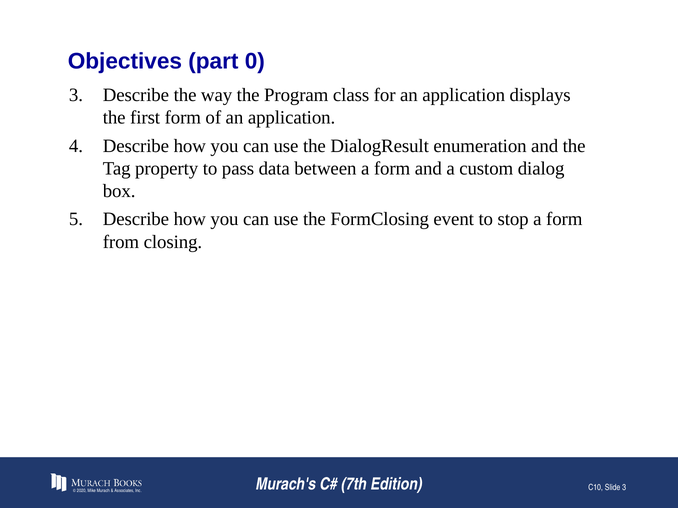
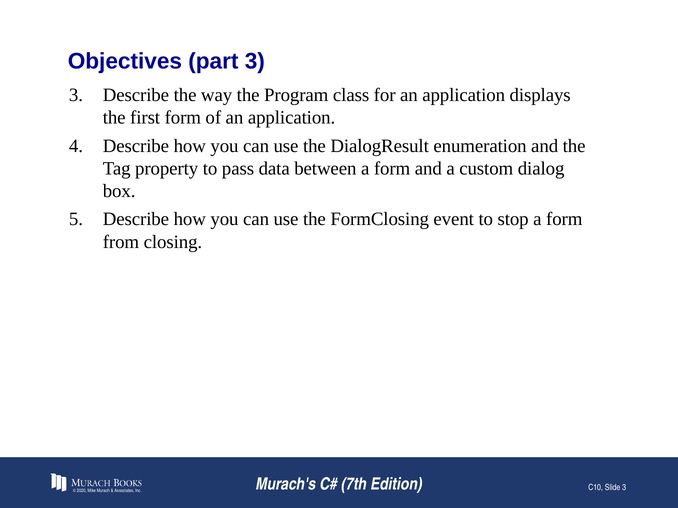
part 0: 0 -> 3
